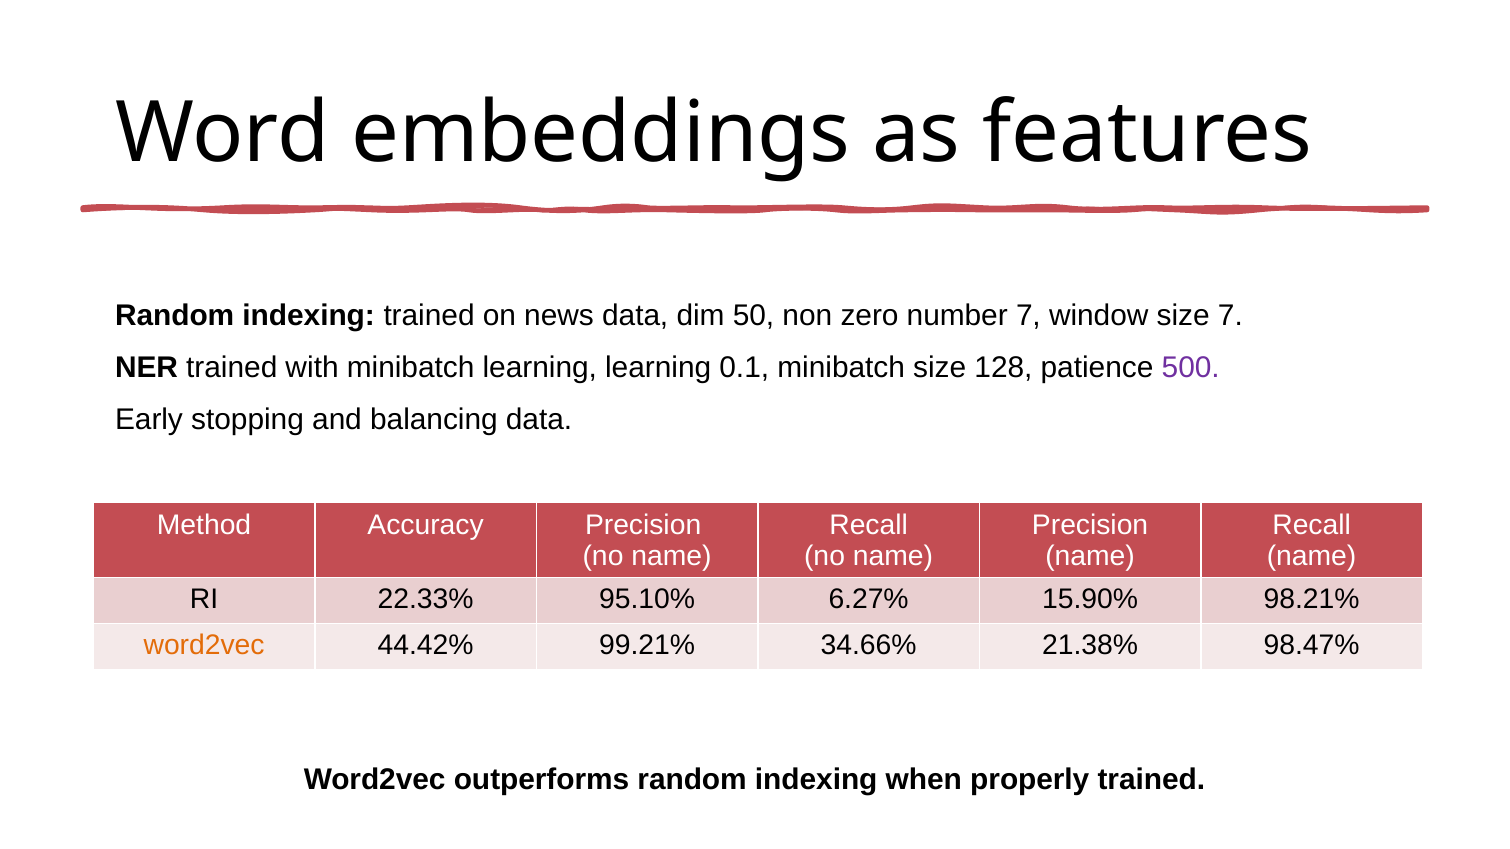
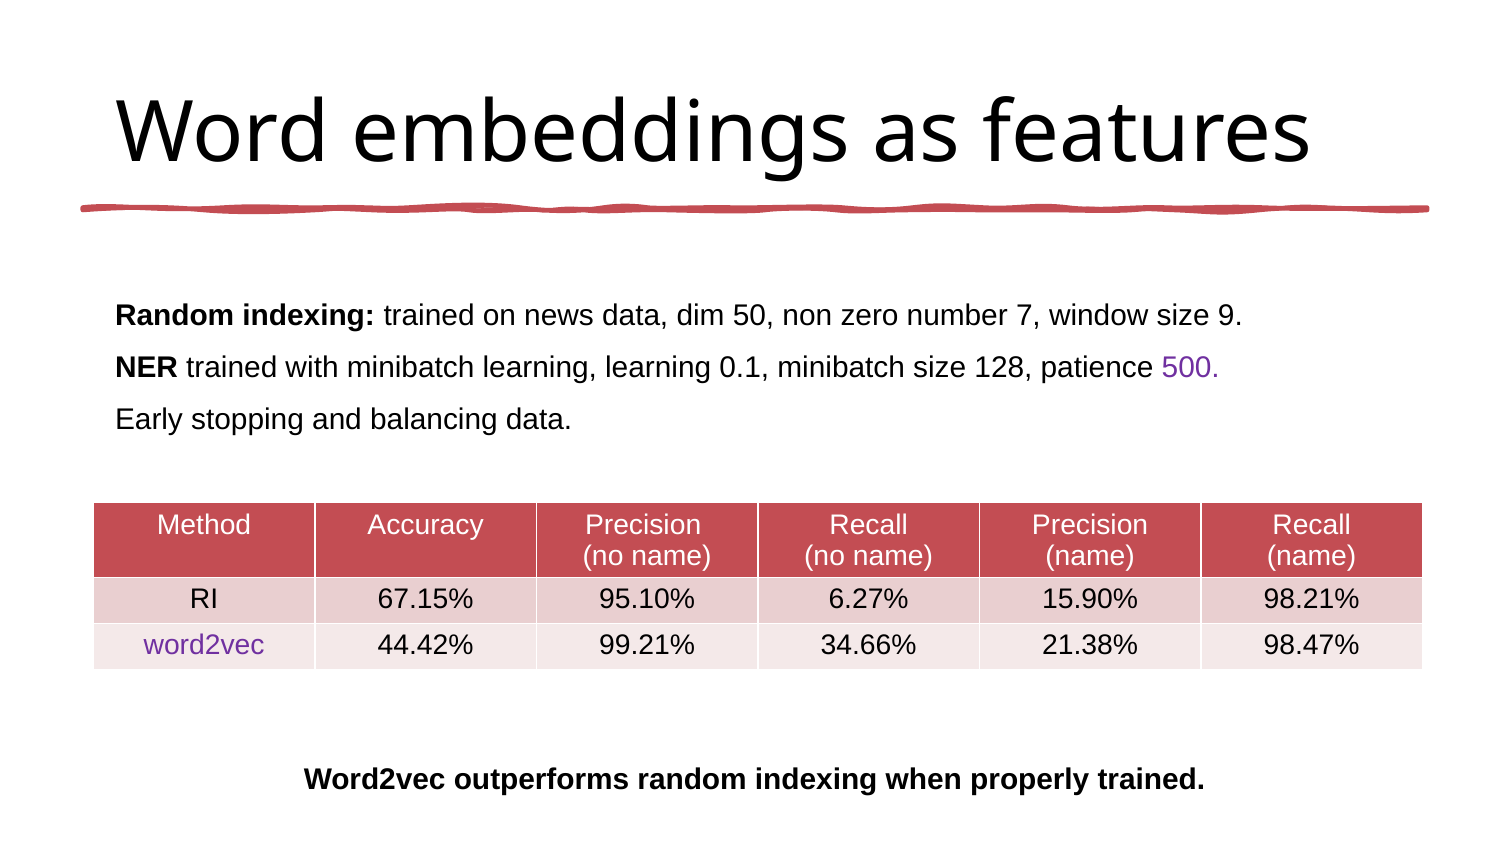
size 7: 7 -> 9
22.33%: 22.33% -> 67.15%
word2vec at (204, 646) colour: orange -> purple
